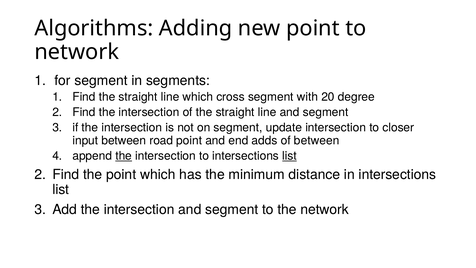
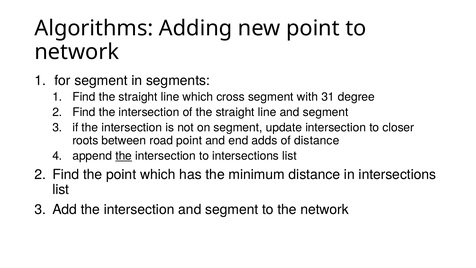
20: 20 -> 31
input: input -> roots
of between: between -> distance
list at (290, 156) underline: present -> none
